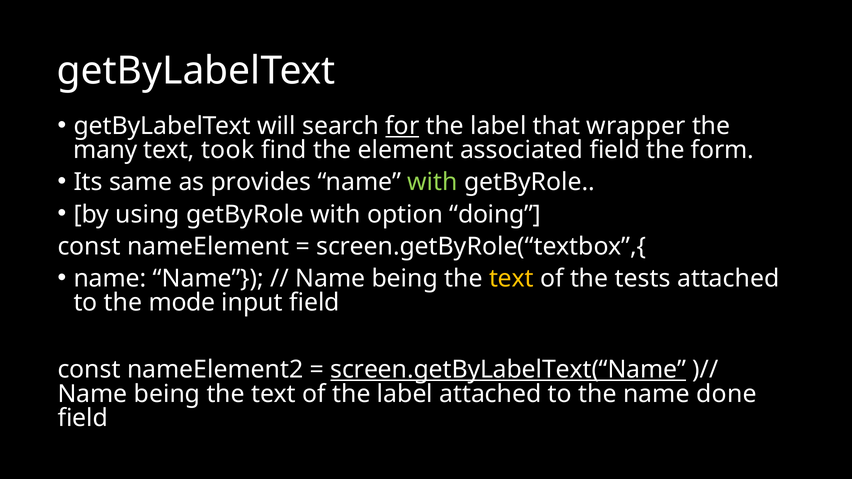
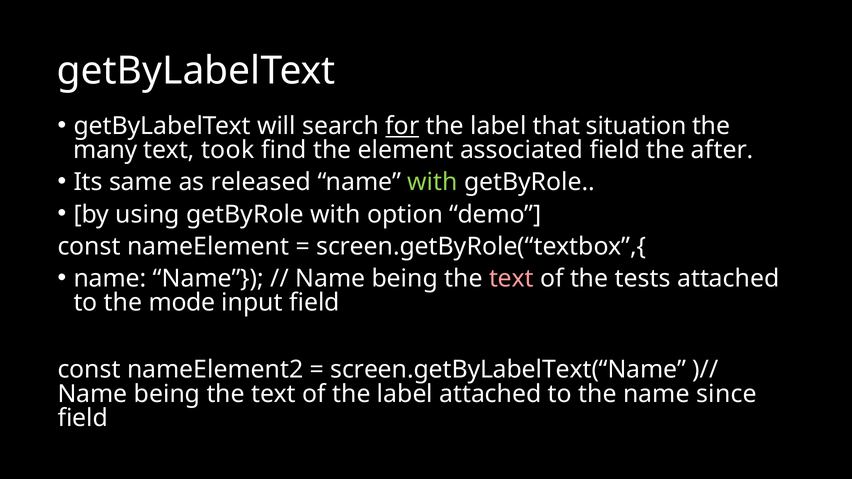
wrapper: wrapper -> situation
form: form -> after
provides: provides -> released
doing: doing -> demo
text at (511, 279) colour: yellow -> pink
screen.getByLabelText(“Name underline: present -> none
done: done -> since
